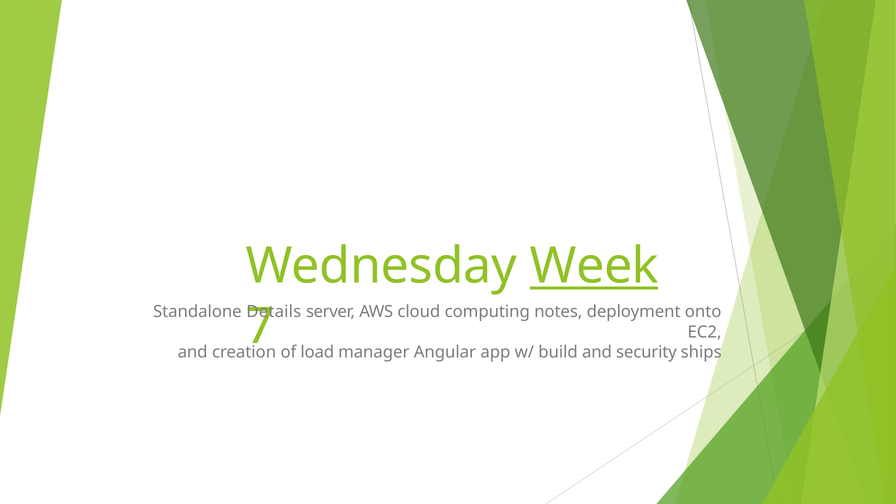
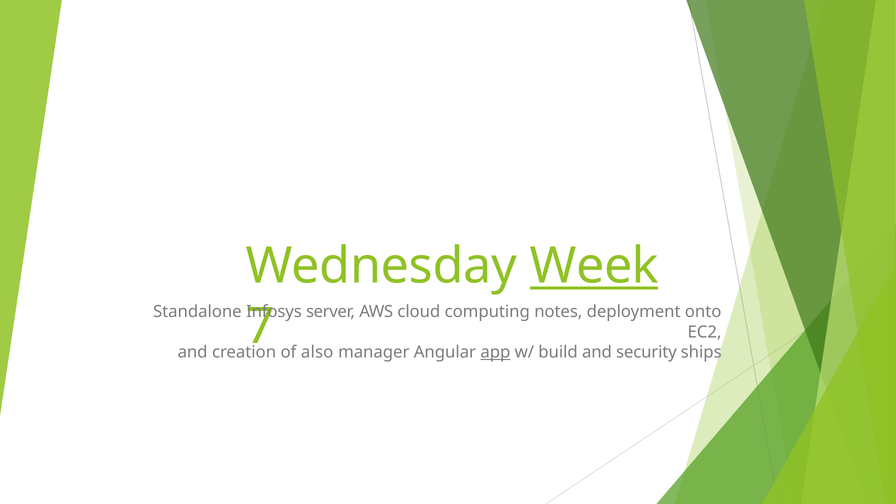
Details: Details -> Infosys
load: load -> also
app underline: none -> present
